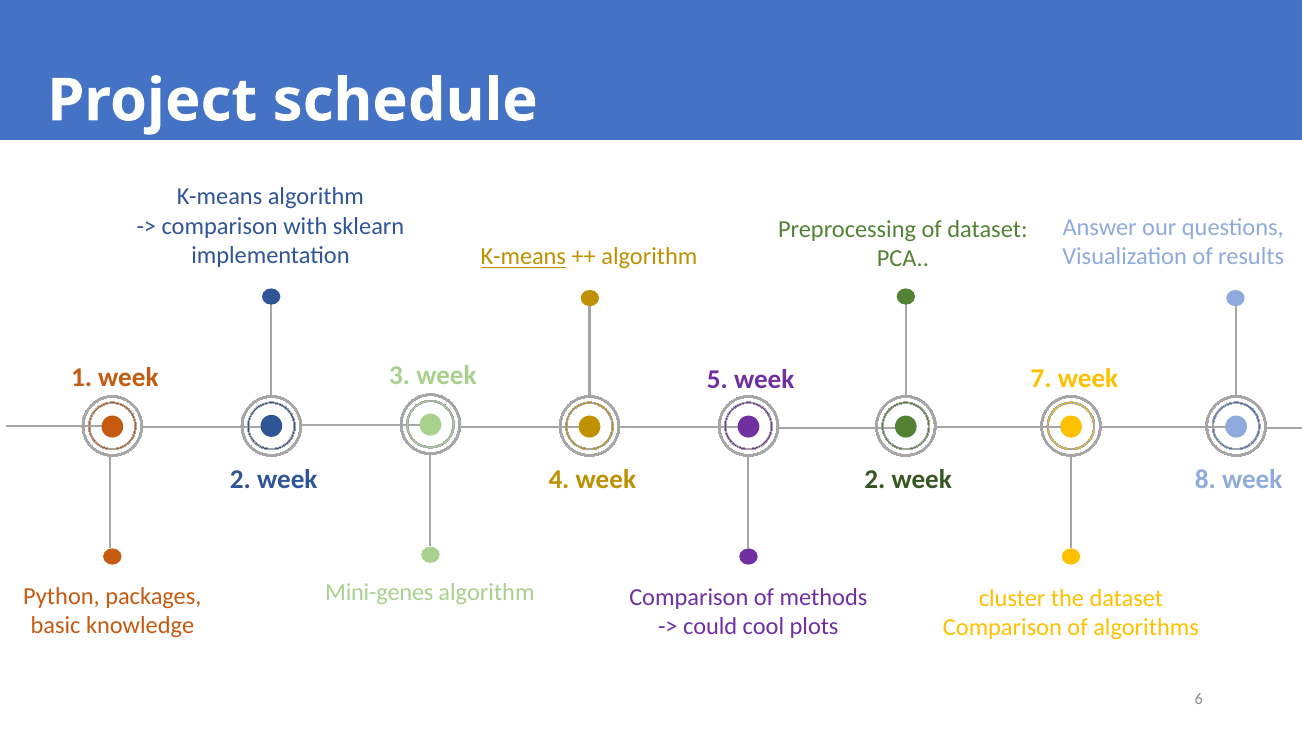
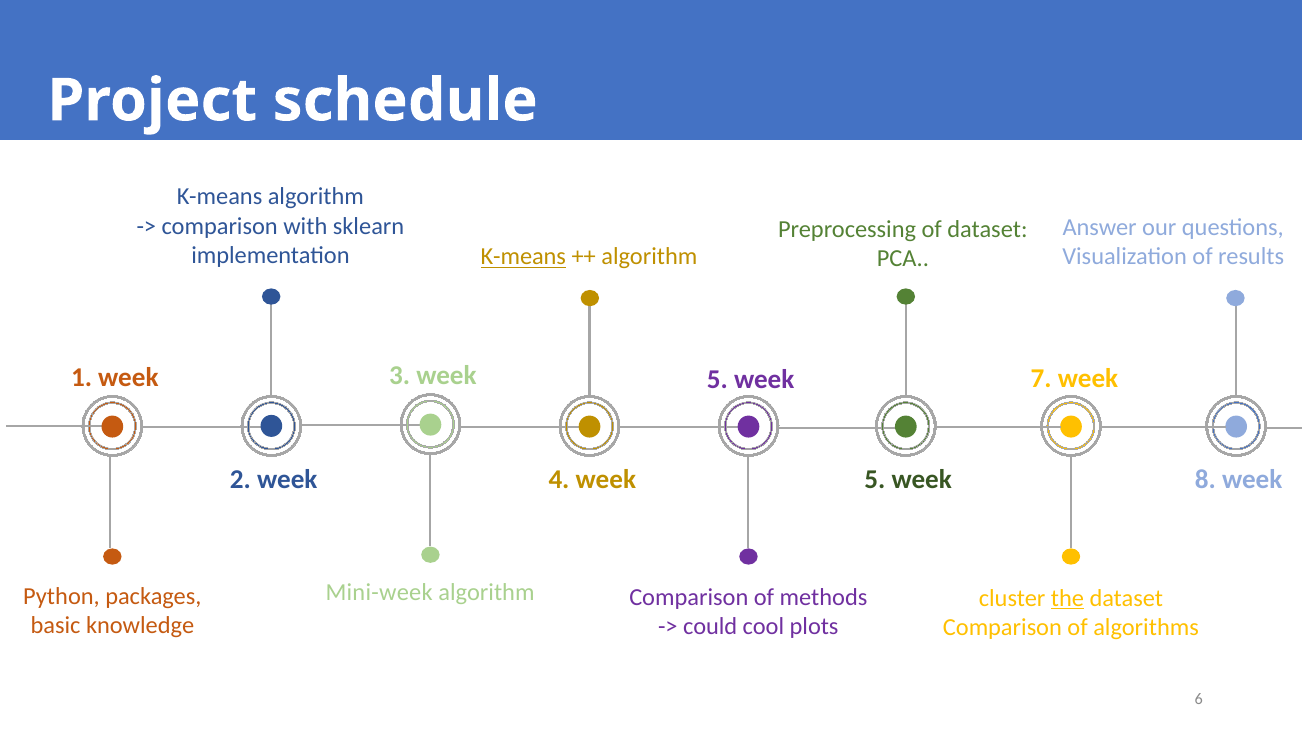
4 week 2: 2 -> 5
Mini-genes: Mini-genes -> Mini-week
the underline: none -> present
